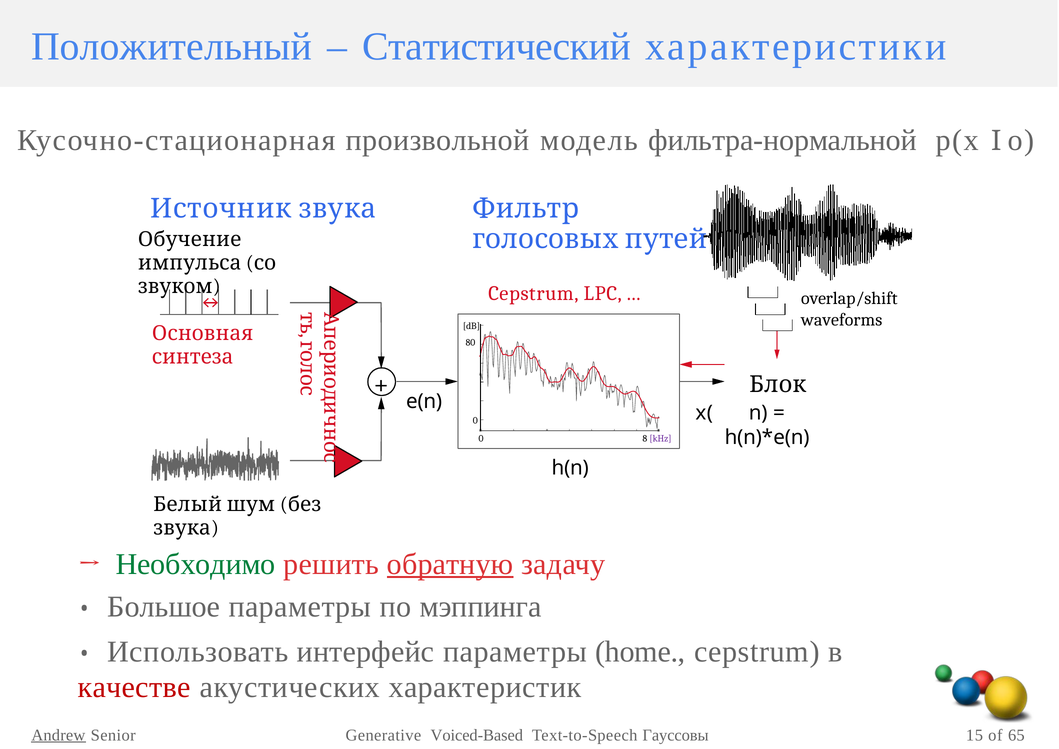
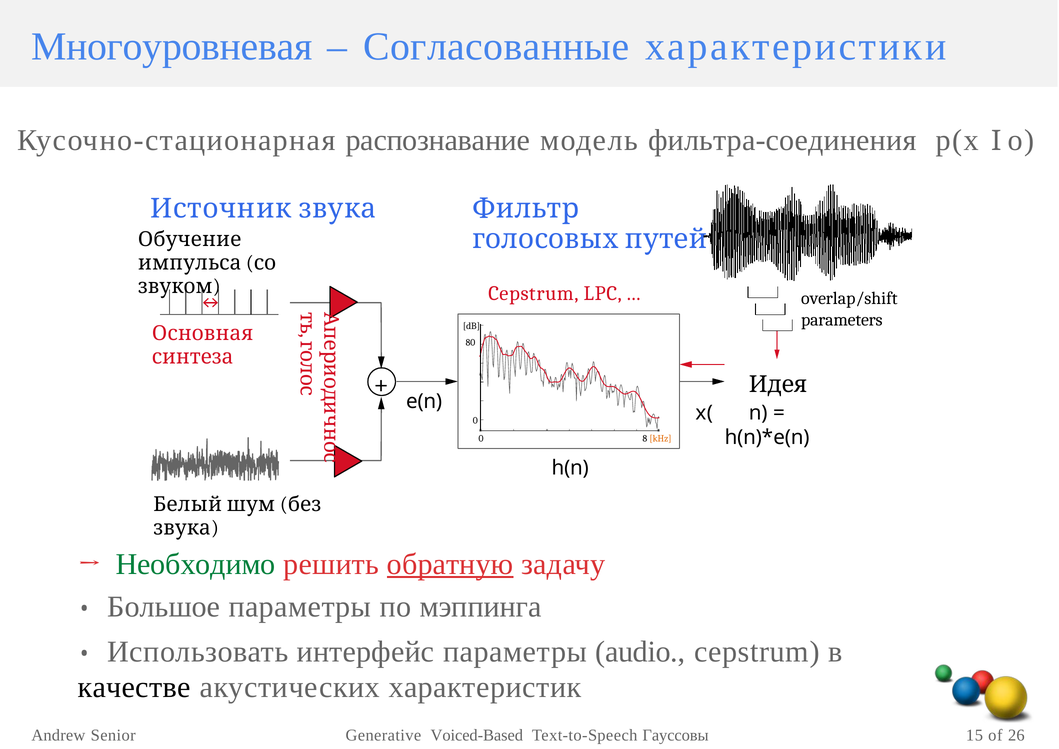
Положительный: Положительный -> Многоуровневая
Статистический: Статистический -> Согласованные
произвольной: произвольной -> распознавание
фильтра-нормальной: фильтра-нормальной -> фильтра-соединения
waveforms: waveforms -> parameters
Блок: Блок -> Идея
kHz colour: purple -> orange
home: home -> audio
качестве colour: red -> black
Andrew underline: present -> none
65: 65 -> 26
